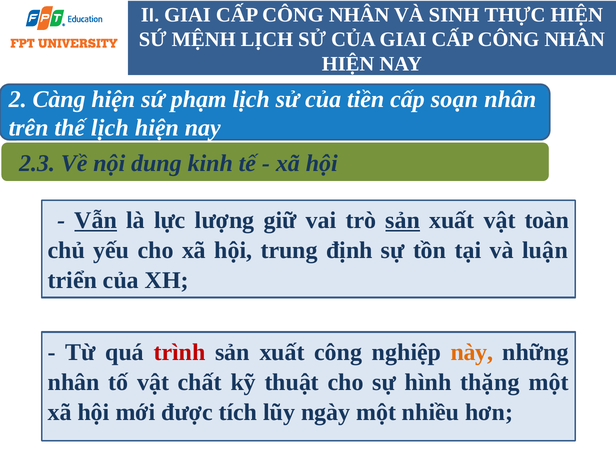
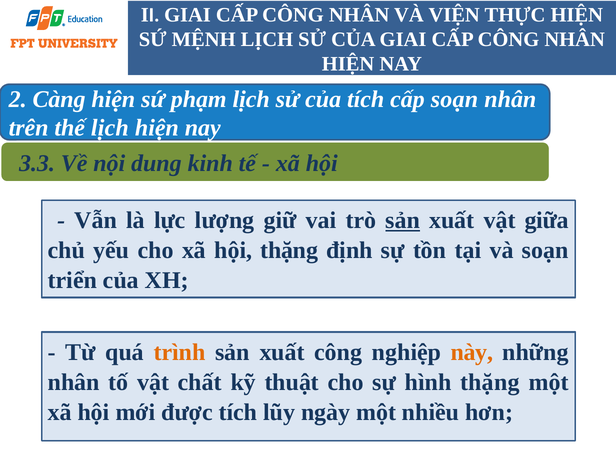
SINH: SINH -> VIỆN
của tiền: tiền -> tích
2.3: 2.3 -> 3.3
Vẫn underline: present -> none
toàn: toàn -> giữa
hội trung: trung -> thặng
và luận: luận -> soạn
trình colour: red -> orange
